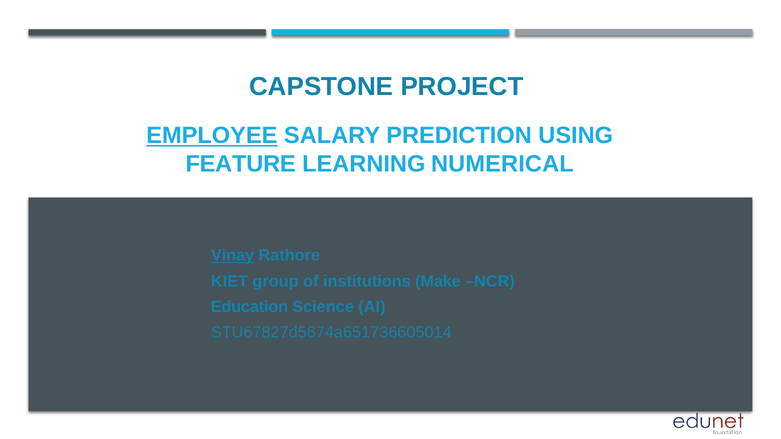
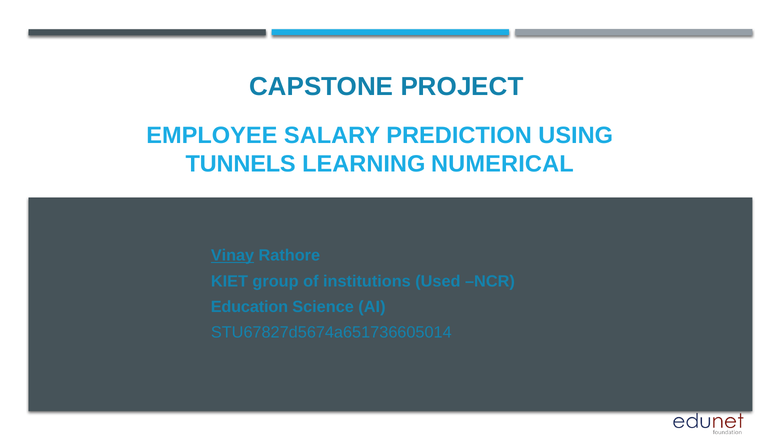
EMPLOYEE underline: present -> none
FEATURE: FEATURE -> TUNNELS
Make: Make -> Used
